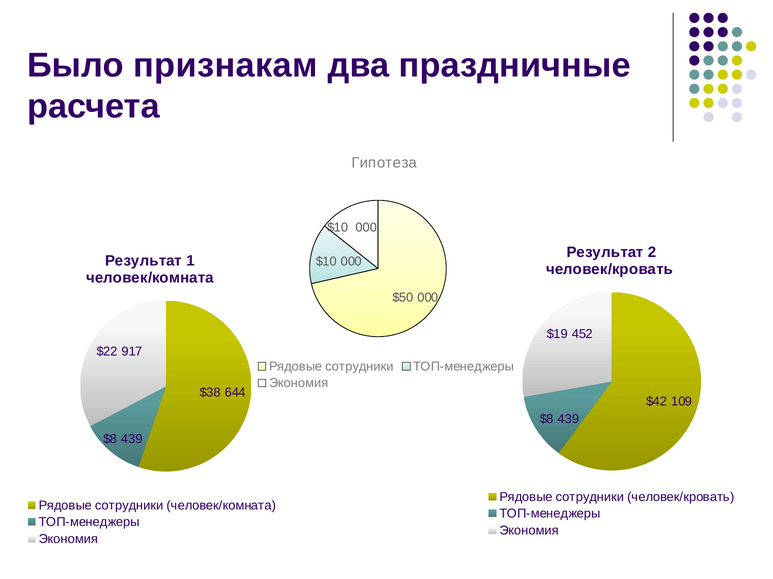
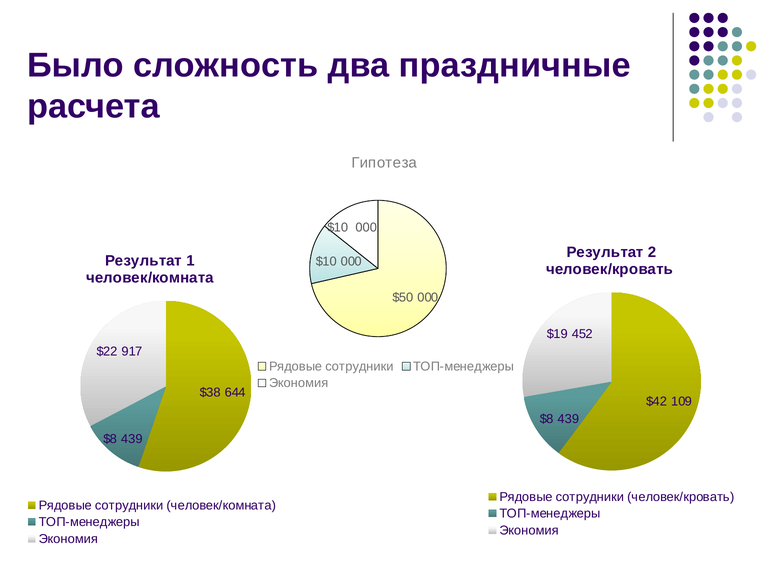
признакам: признакам -> сложность
